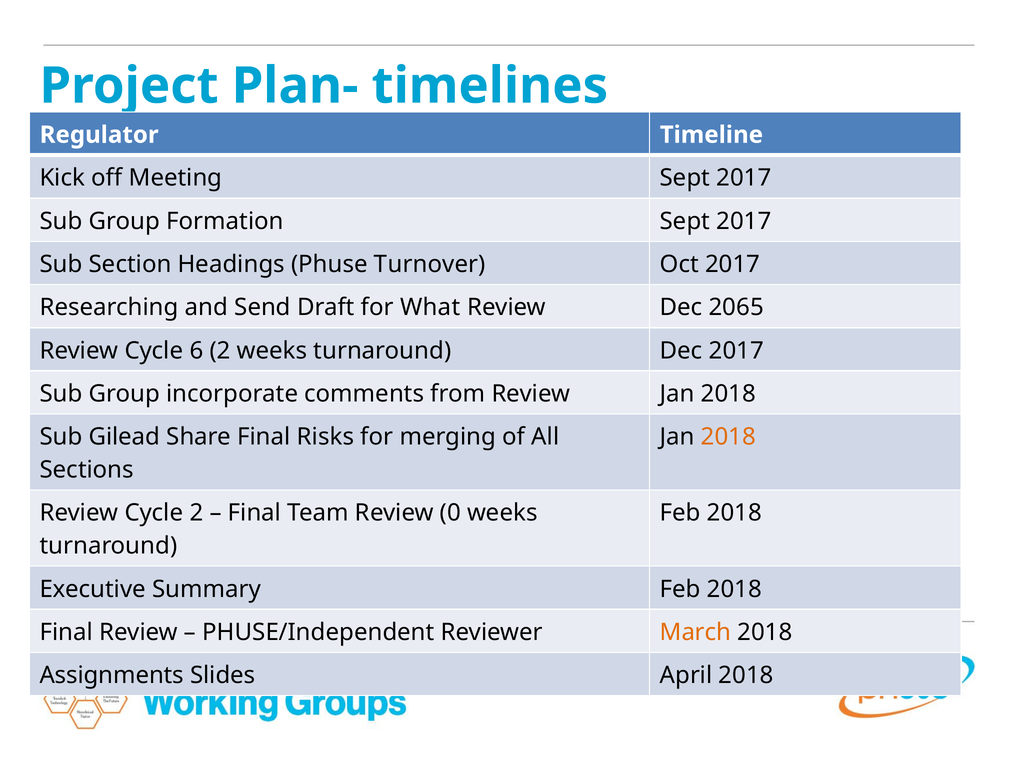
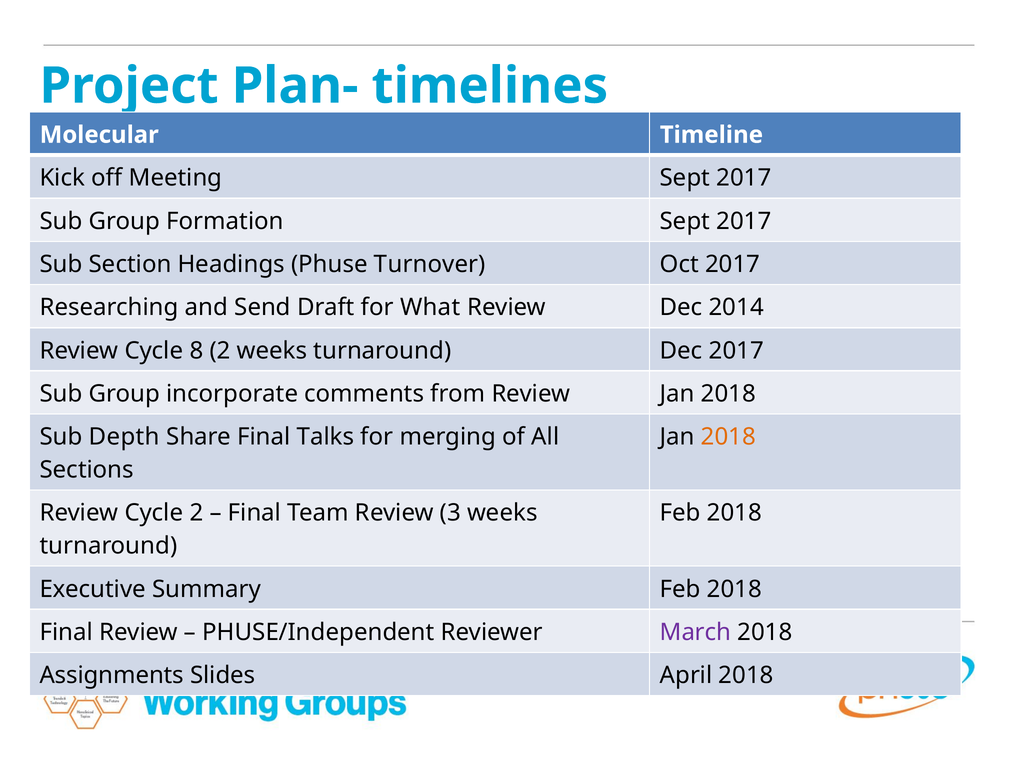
Regulator: Regulator -> Molecular
2065: 2065 -> 2014
6: 6 -> 8
Gilead: Gilead -> Depth
Risks: Risks -> Talks
0: 0 -> 3
March colour: orange -> purple
